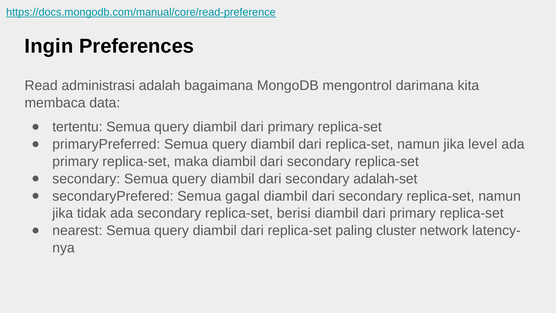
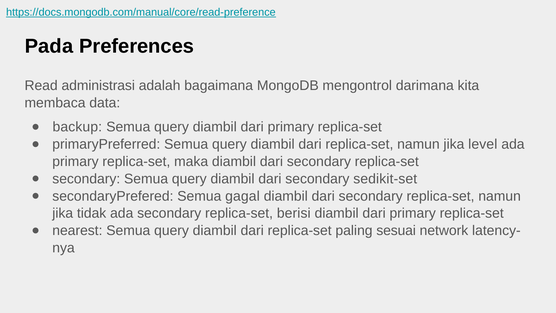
Ingin: Ingin -> Pada
tertentu: tertentu -> backup
adalah-set: adalah-set -> sedikit-set
cluster: cluster -> sesuai
